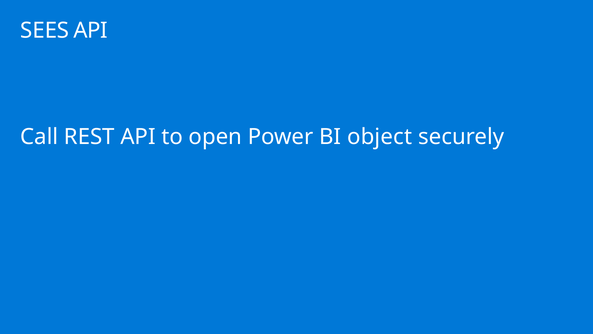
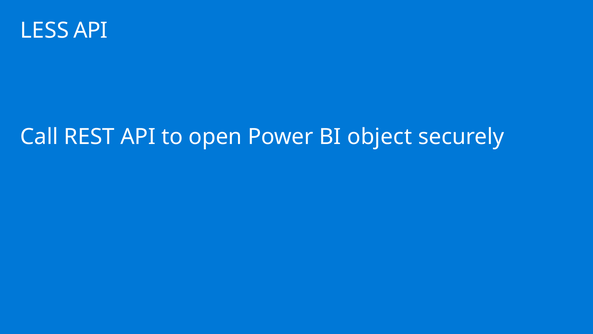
SEES: SEES -> LESS
